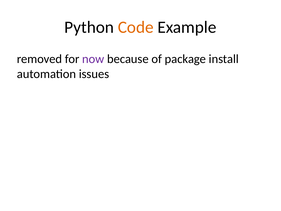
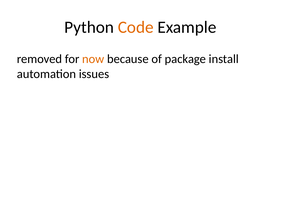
now colour: purple -> orange
